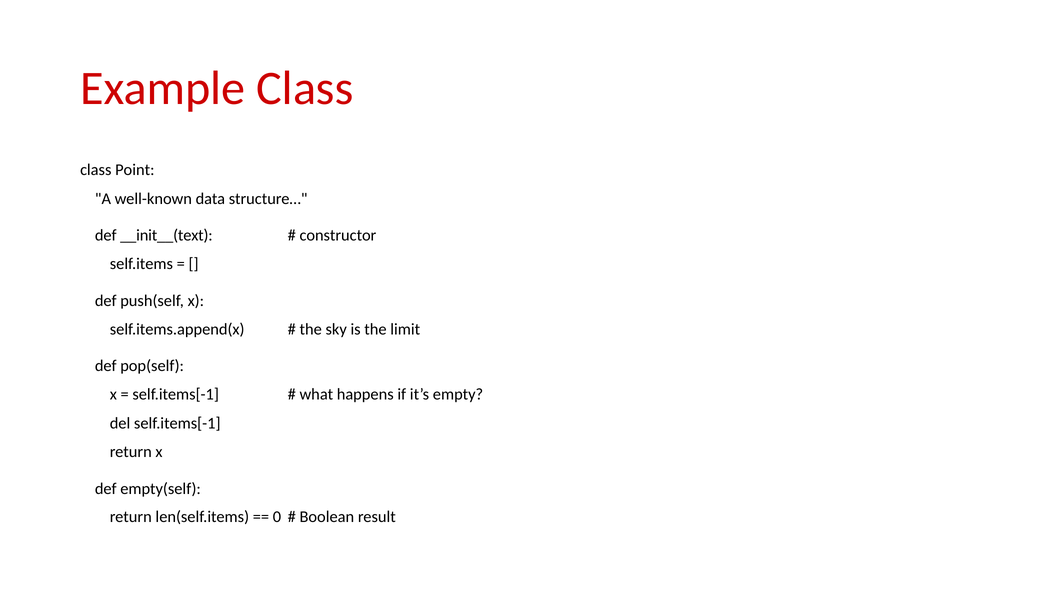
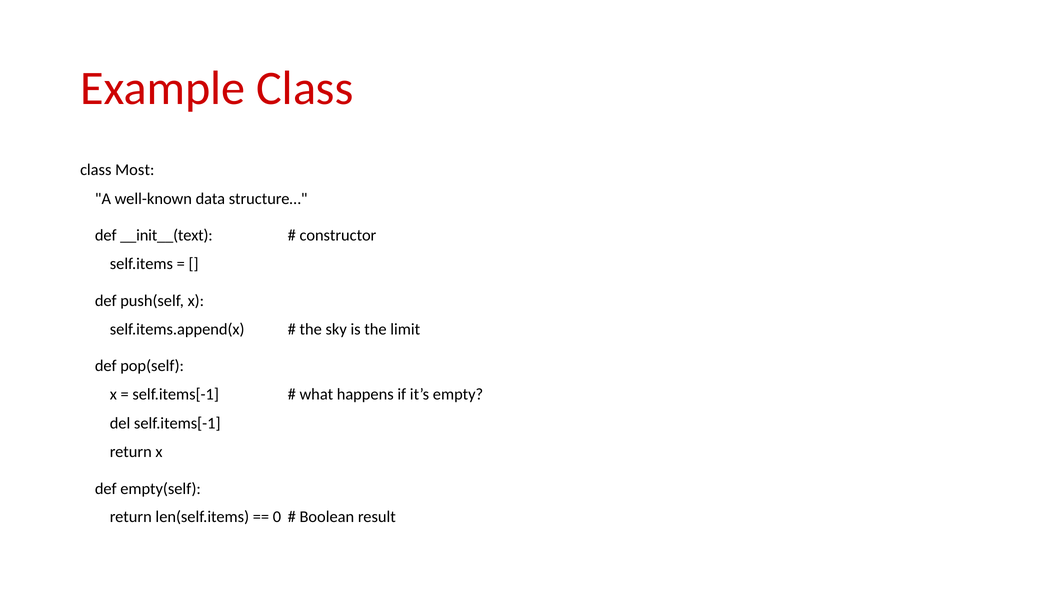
Point: Point -> Most
